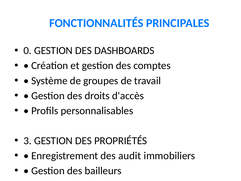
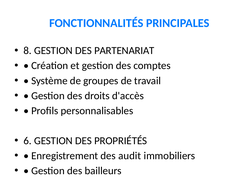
0: 0 -> 8
DASHBOARDS: DASHBOARDS -> PARTENARIAT
3 at (28, 141): 3 -> 6
